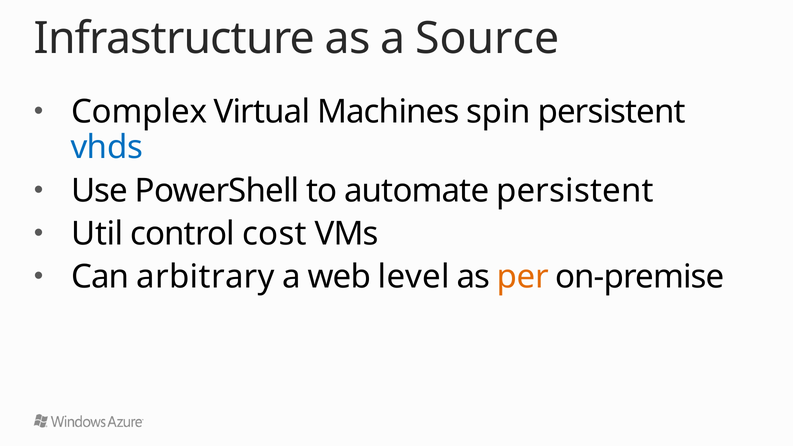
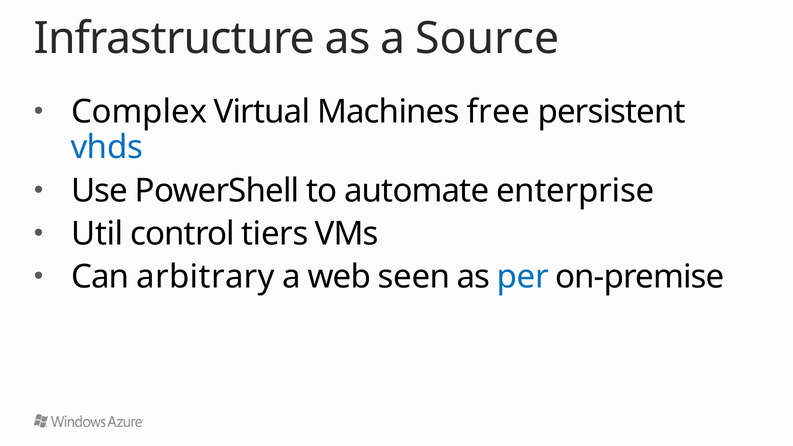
spin: spin -> free
automate persistent: persistent -> enterprise
cost: cost -> tiers
level: level -> seen
per colour: orange -> blue
